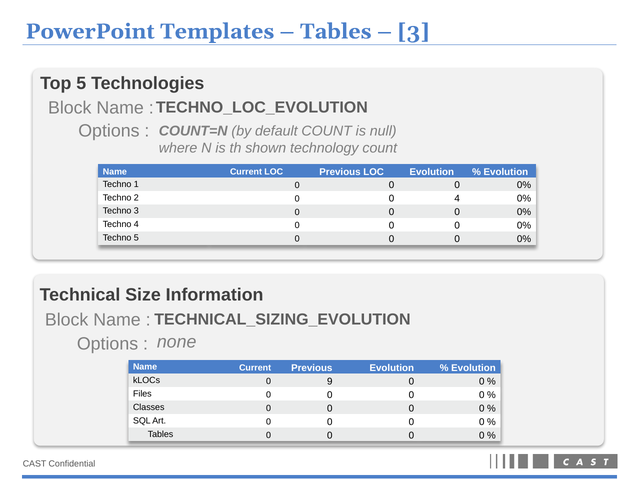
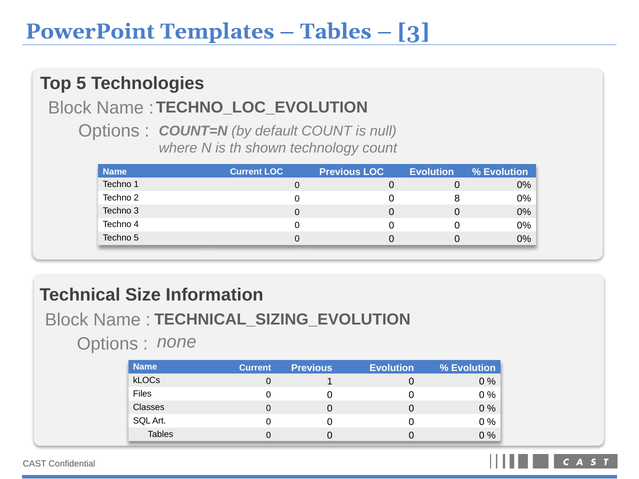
0 4: 4 -> 8
0 9: 9 -> 1
